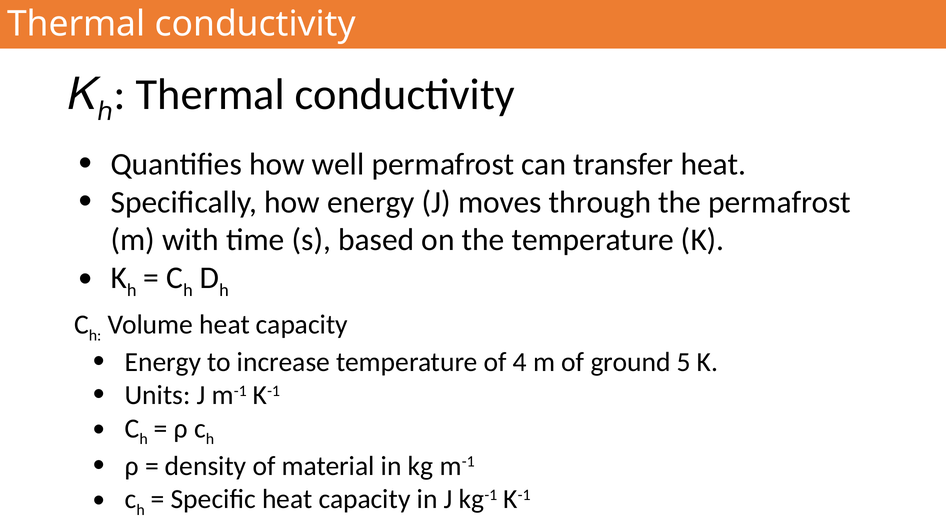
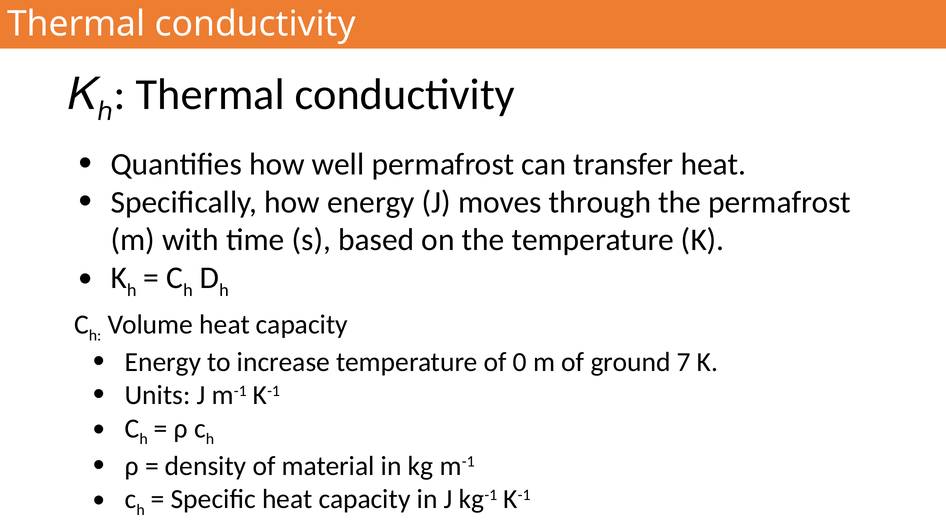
4: 4 -> 0
5: 5 -> 7
